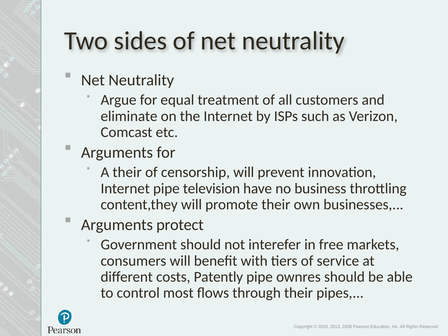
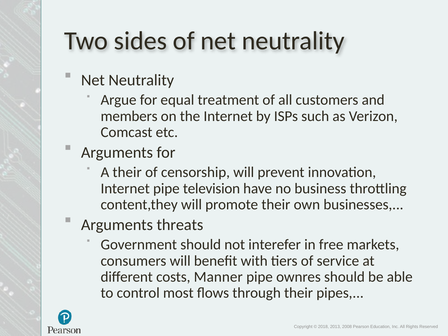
eliminate: eliminate -> members
protect: protect -> threats
Patently: Patently -> Manner
